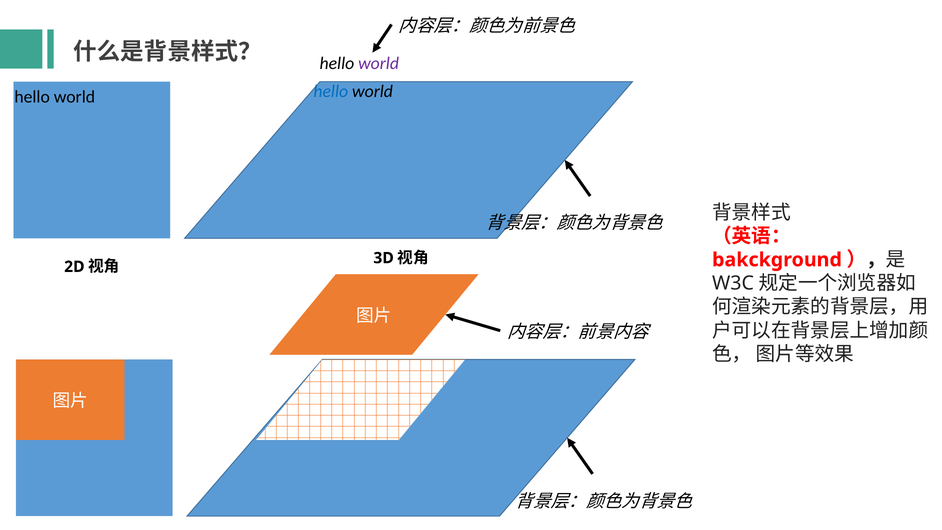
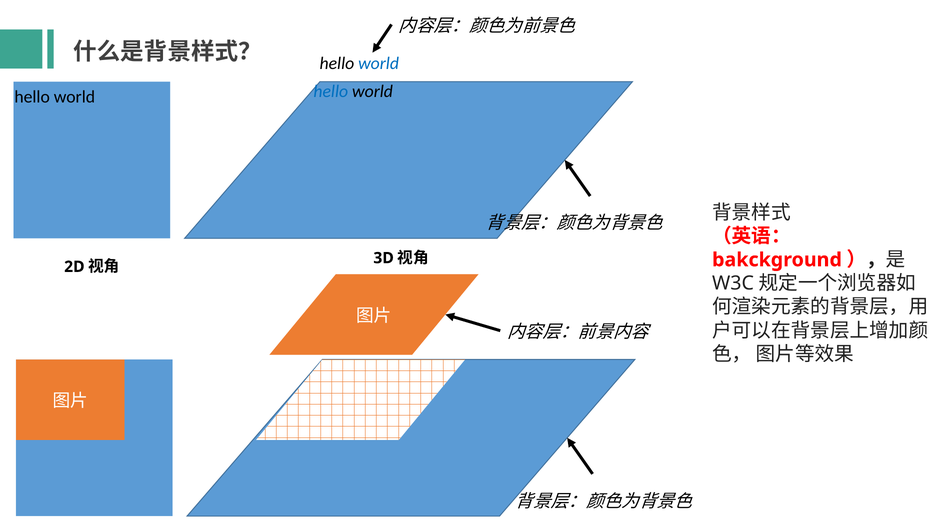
world at (379, 64) colour: purple -> blue
